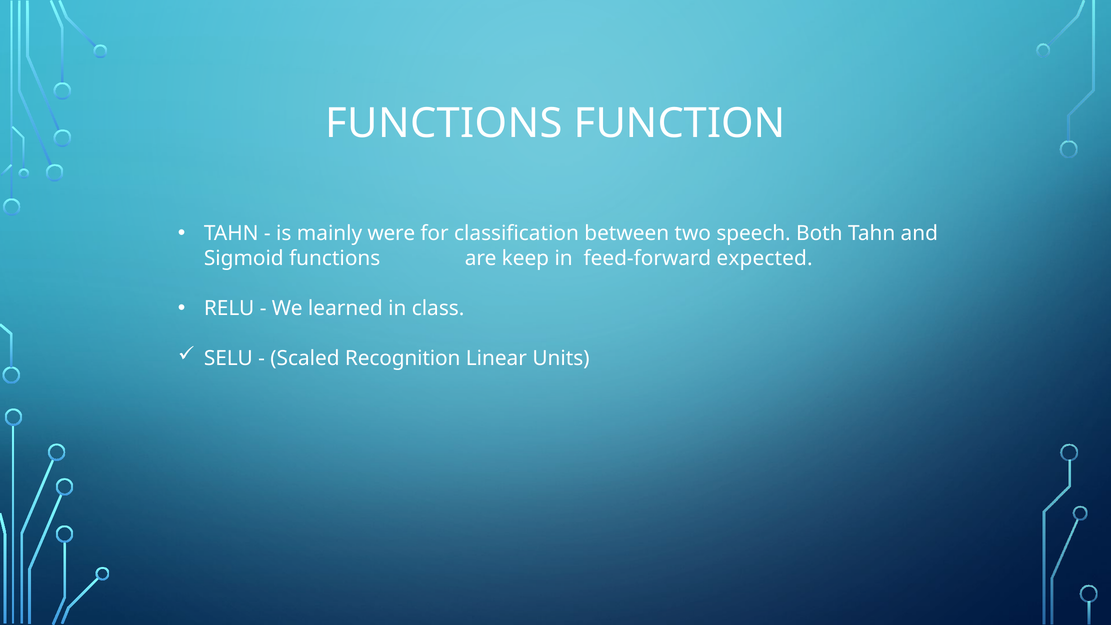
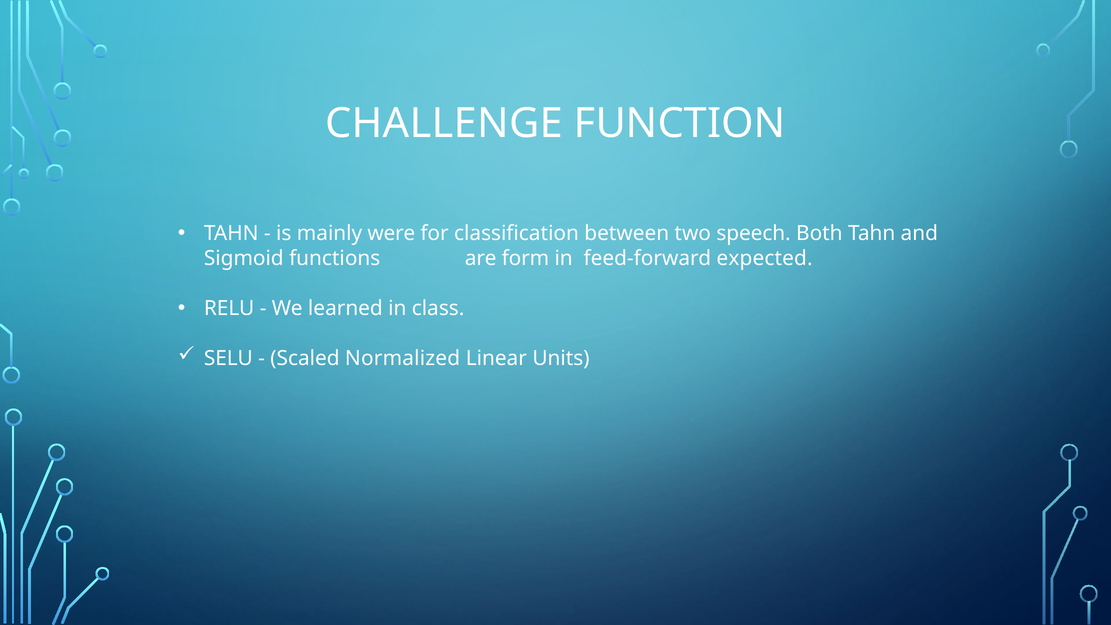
FUNCTIONS at (444, 123): FUNCTIONS -> CHALLENGE
keep: keep -> form
Recognition: Recognition -> Normalized
